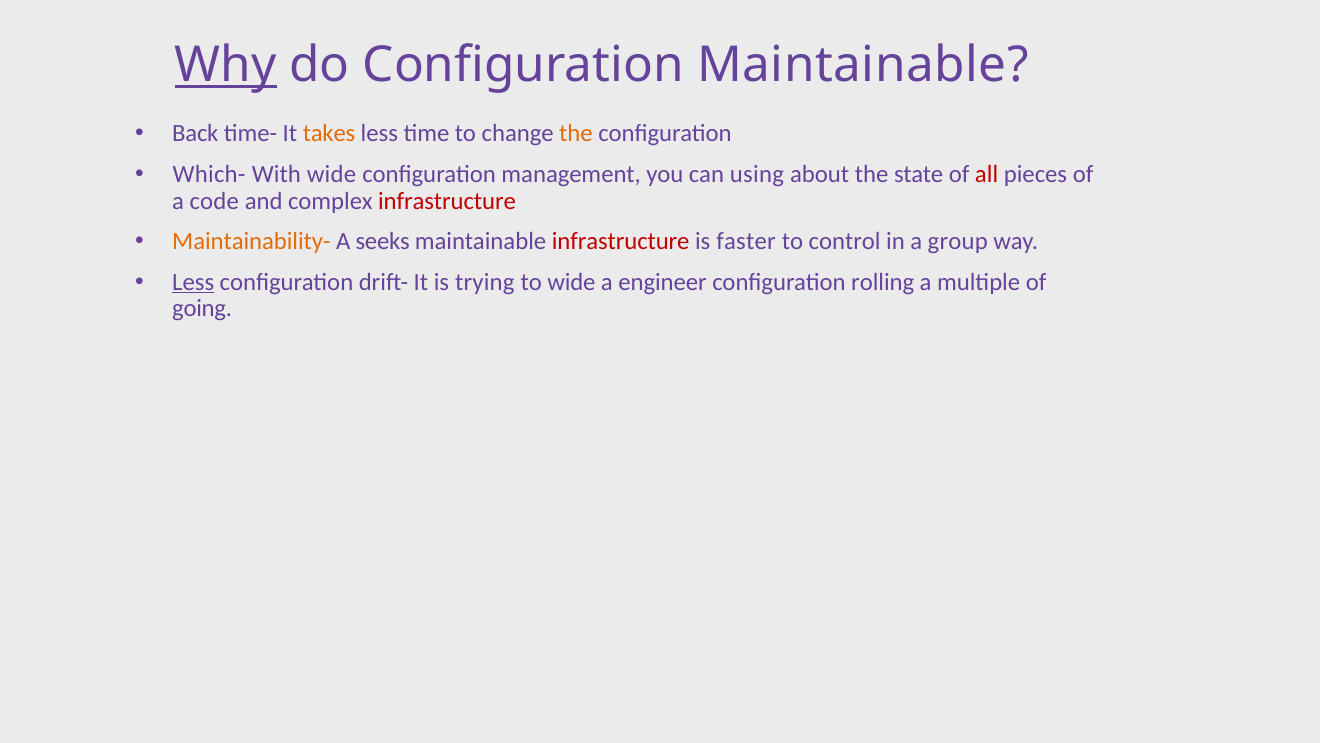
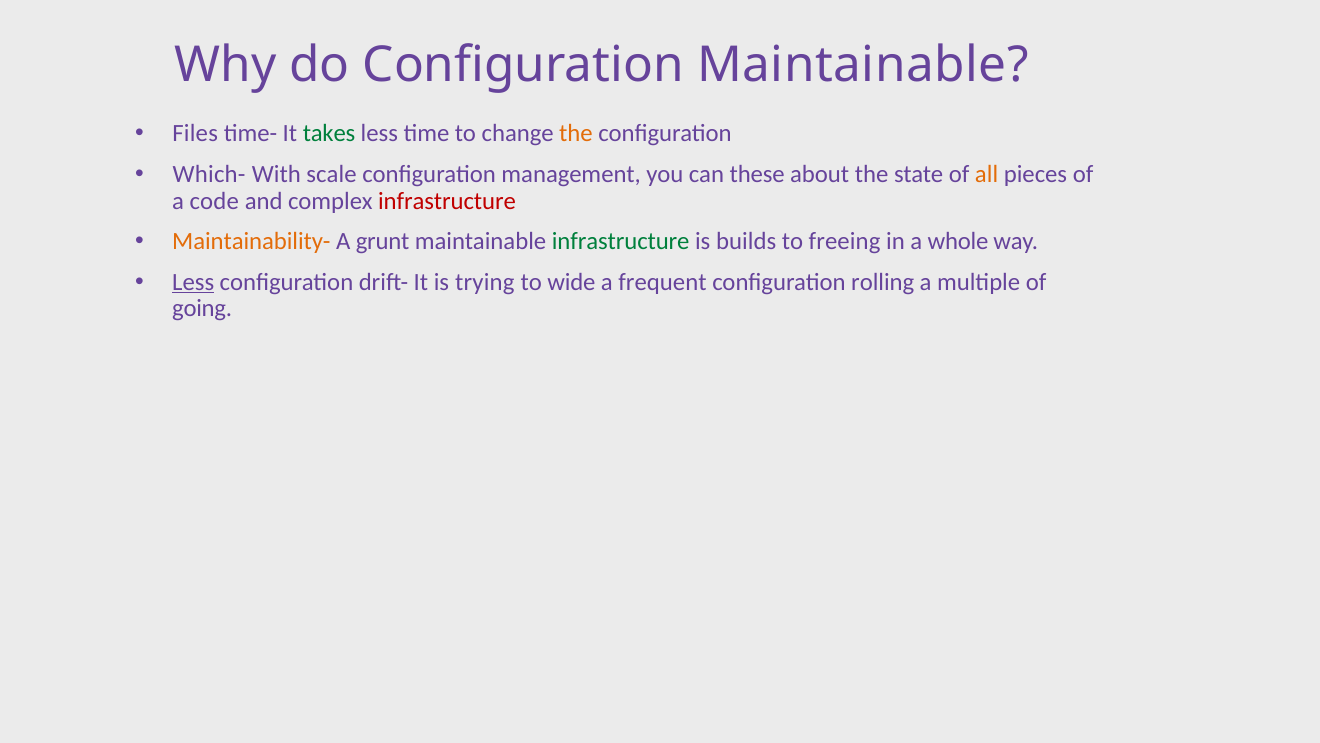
Why underline: present -> none
Back: Back -> Files
takes colour: orange -> green
With wide: wide -> scale
using: using -> these
all colour: red -> orange
seeks: seeks -> grunt
infrastructure at (621, 241) colour: red -> green
faster: faster -> builds
control: control -> freeing
group: group -> whole
engineer: engineer -> frequent
